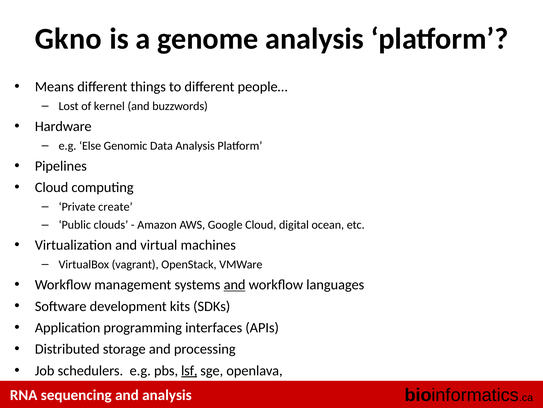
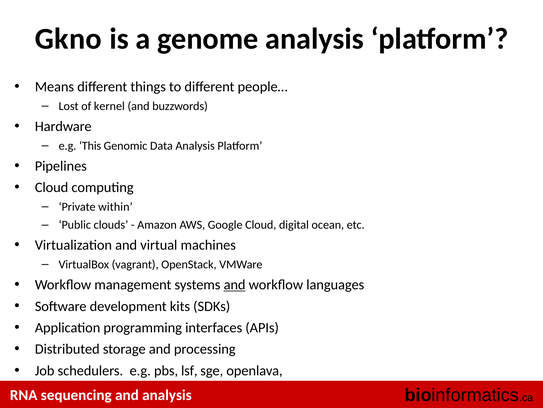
Else: Else -> This
create: create -> within
lsf underline: present -> none
